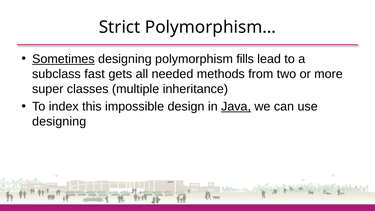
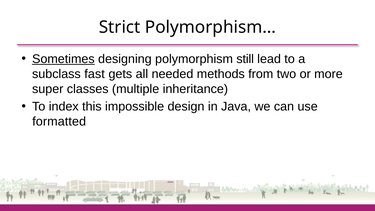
fills: fills -> still
Java underline: present -> none
designing at (59, 122): designing -> formatted
